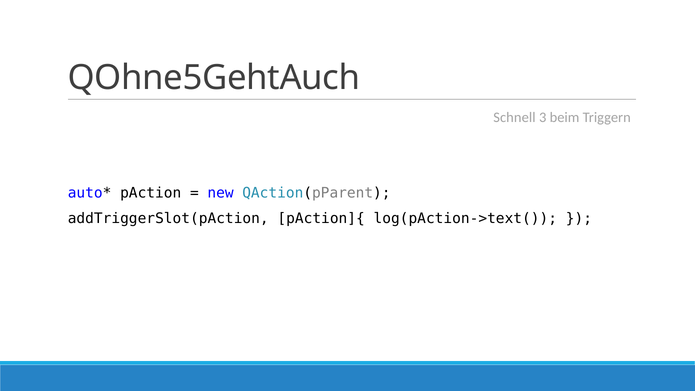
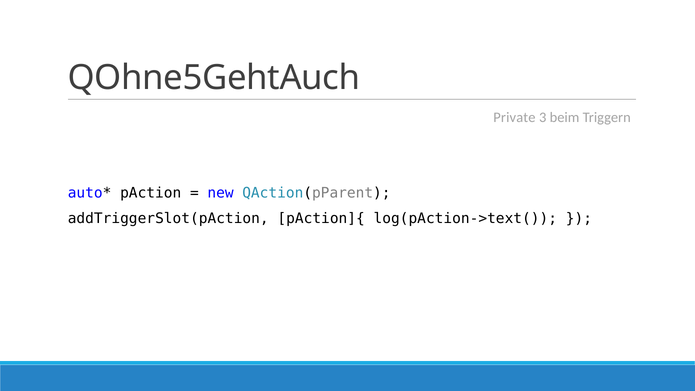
Schnell: Schnell -> Private
